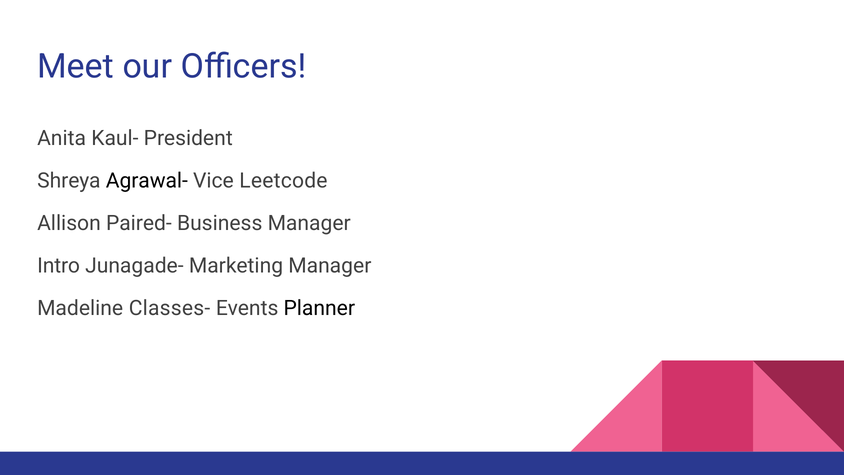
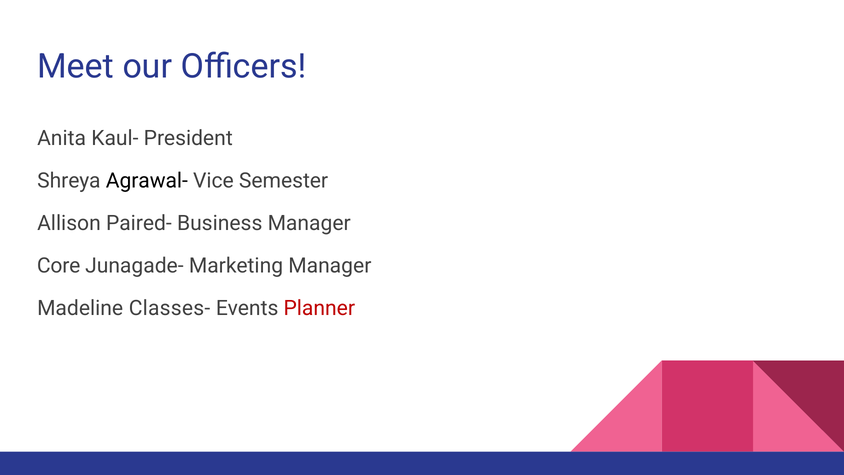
Leetcode: Leetcode -> Semester
Intro: Intro -> Core
Planner colour: black -> red
